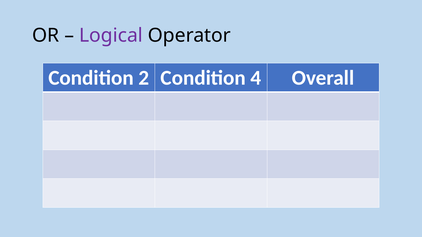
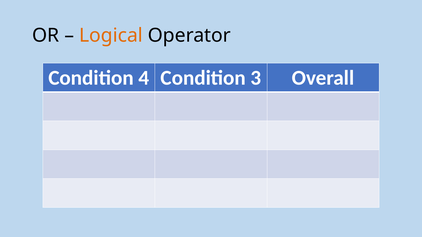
Logical colour: purple -> orange
2: 2 -> 4
4: 4 -> 3
